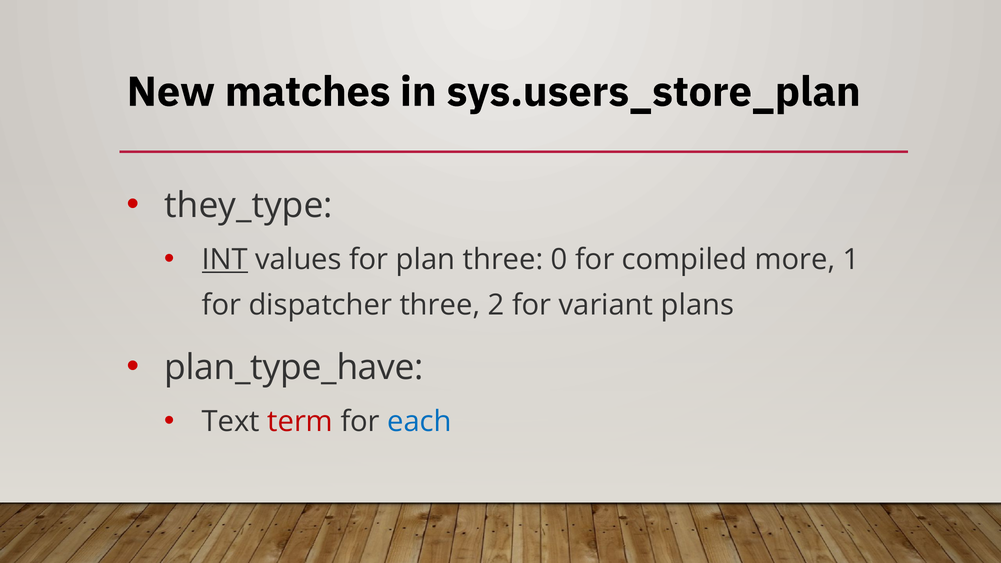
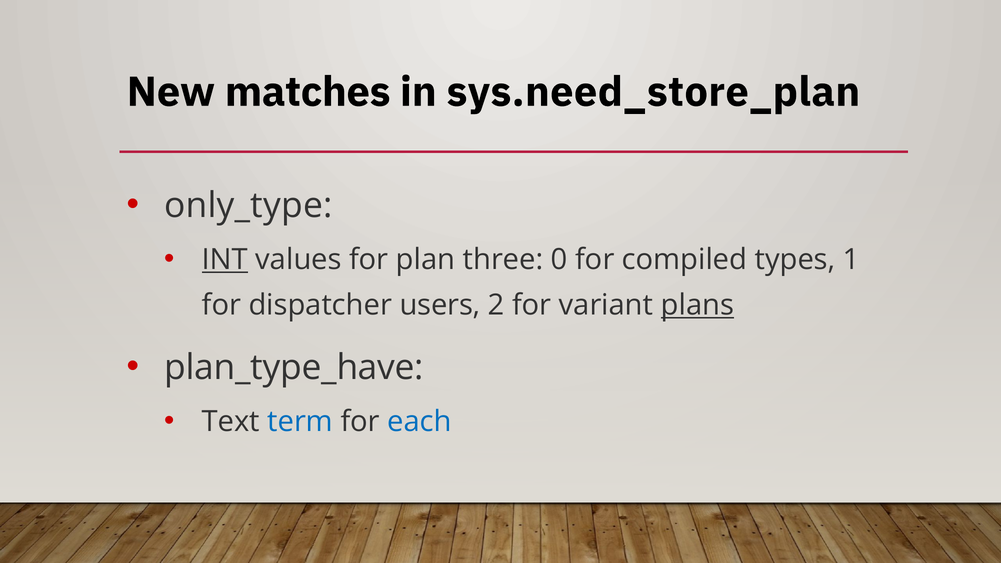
sys.users_store_plan: sys.users_store_plan -> sys.need_store_plan
they_type: they_type -> only_type
more: more -> types
dispatcher three: three -> users
plans underline: none -> present
term colour: red -> blue
